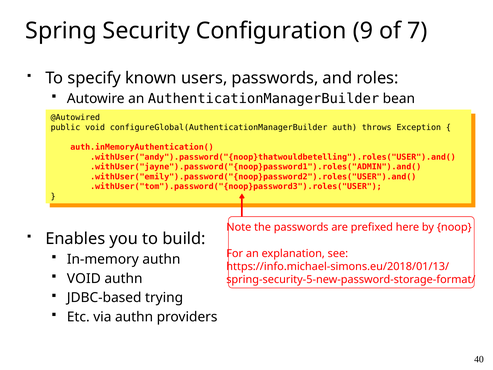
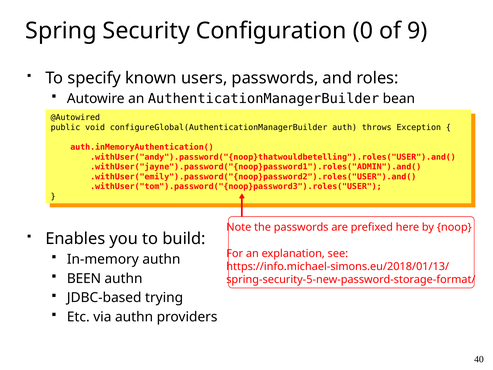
9: 9 -> 0
7: 7 -> 9
VOID at (84, 278): VOID -> BEEN
